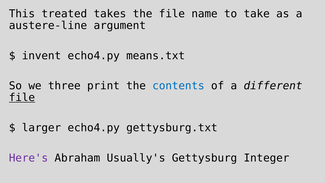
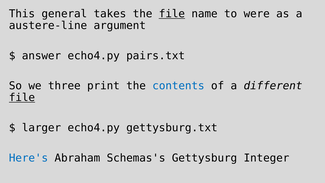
treated: treated -> general
file at (172, 14) underline: none -> present
take: take -> were
invent: invent -> answer
means.txt: means.txt -> pairs.txt
Here's colour: purple -> blue
Usually's: Usually's -> Schemas's
